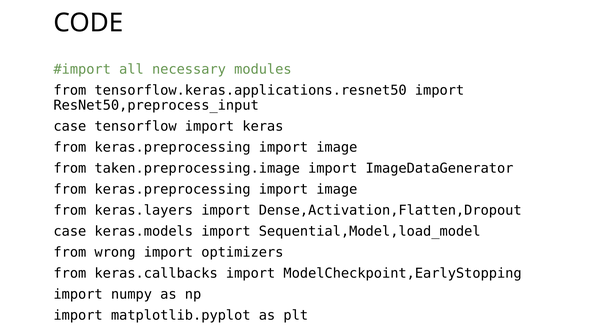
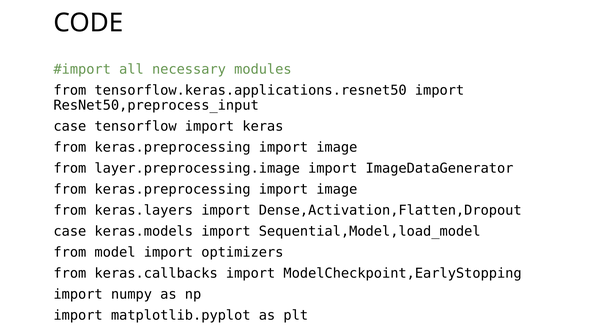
taken.preprocessing.image: taken.preprocessing.image -> layer.preprocessing.image
wrong: wrong -> model
